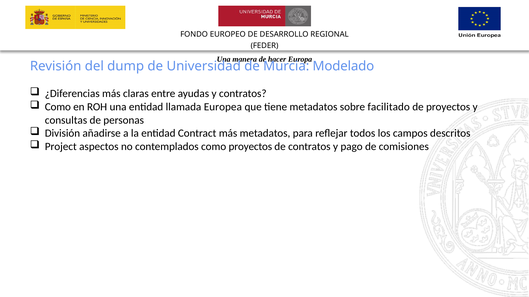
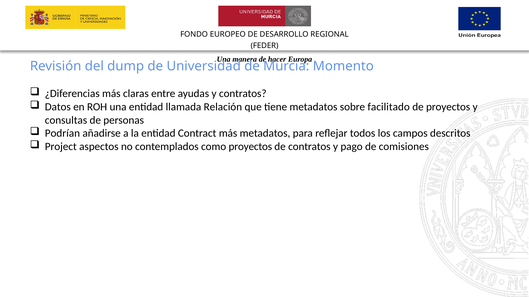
Modelado: Modelado -> Momento
Como at (58, 107): Como -> Datos
Europea: Europea -> Relación
División: División -> Podrían
